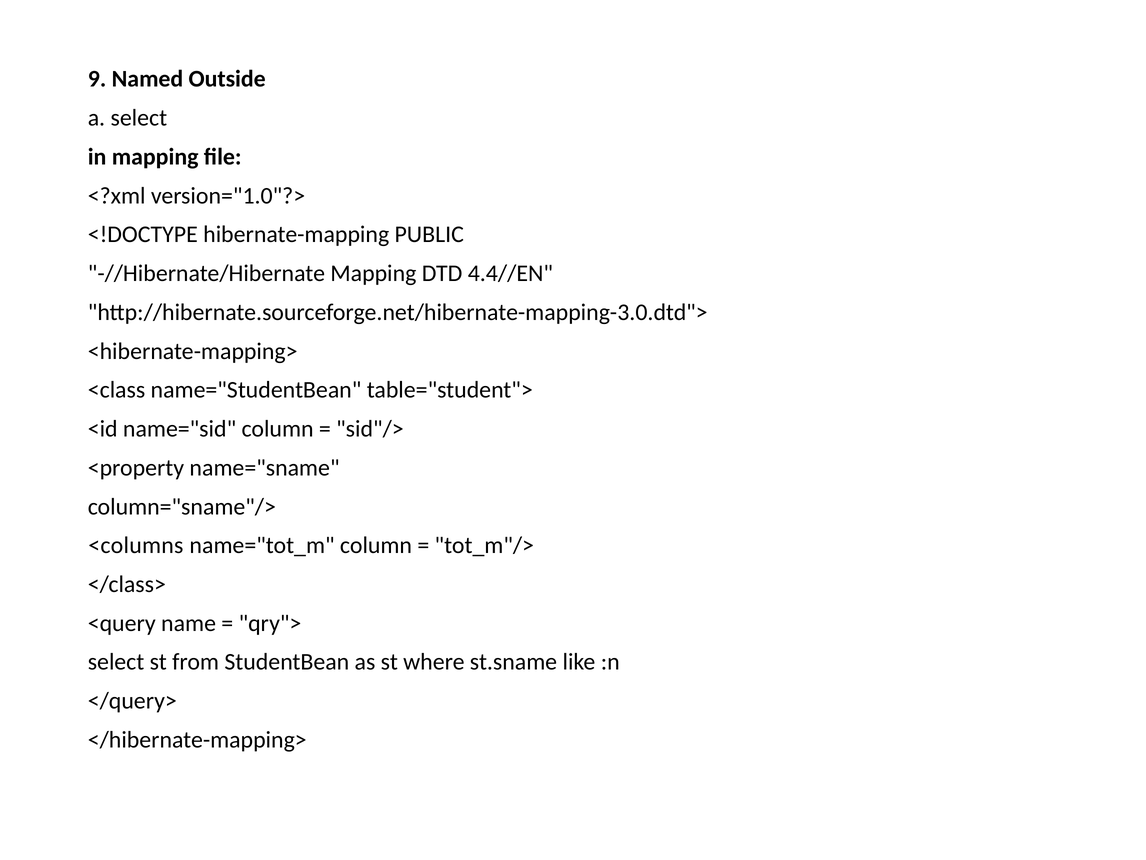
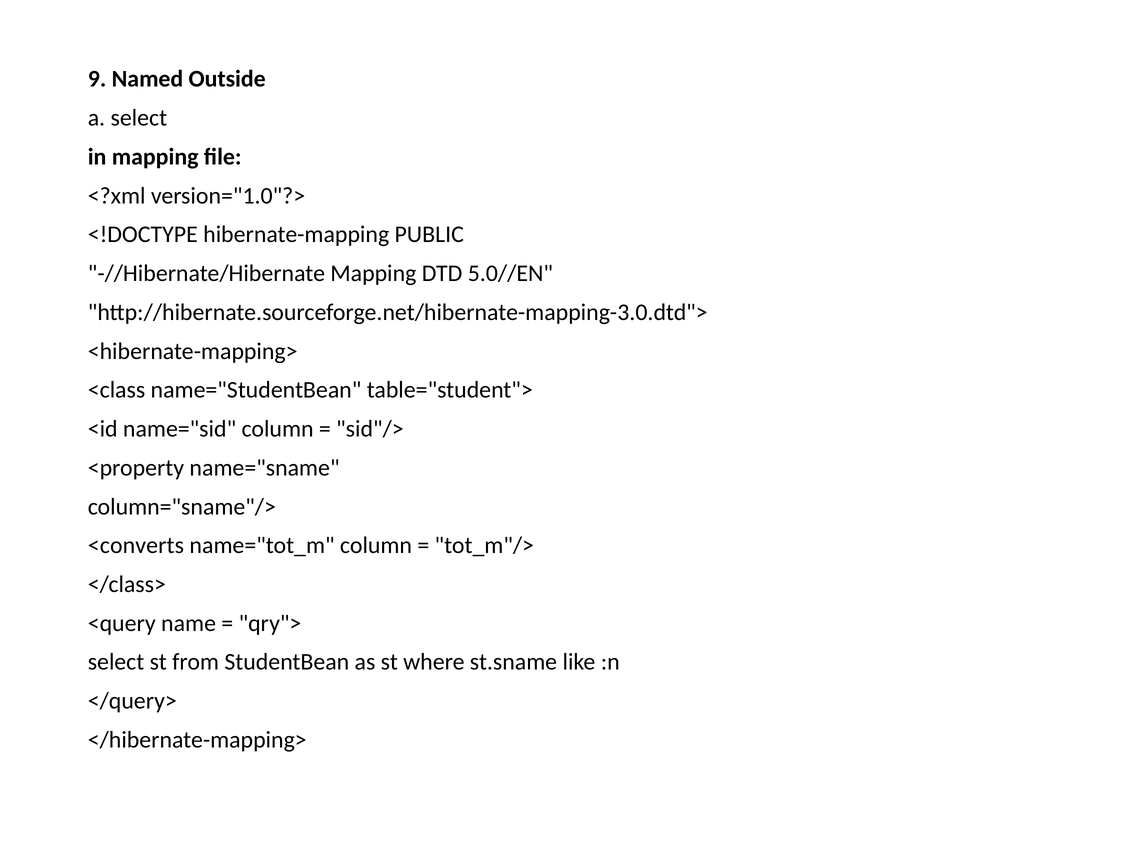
4.4//EN: 4.4//EN -> 5.0//EN
<columns: <columns -> <converts
